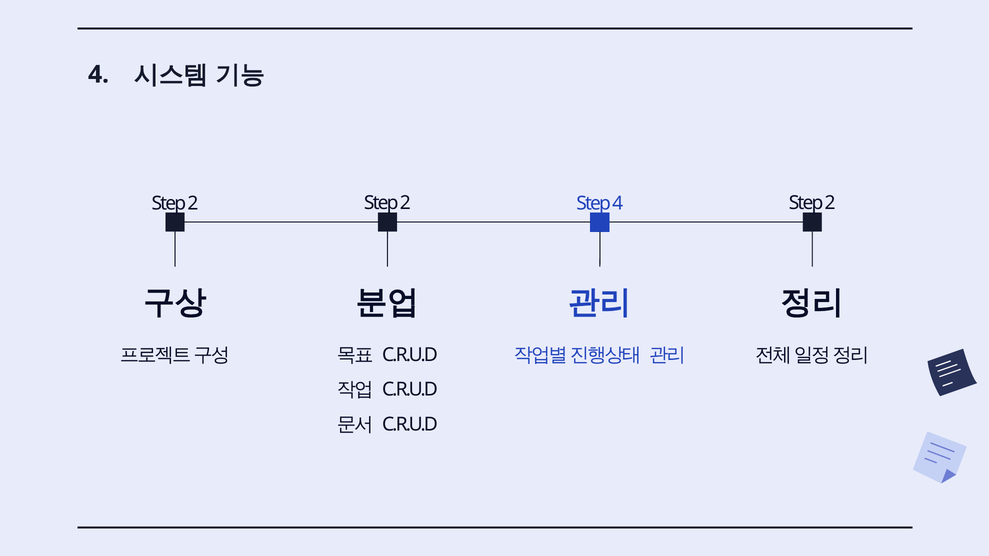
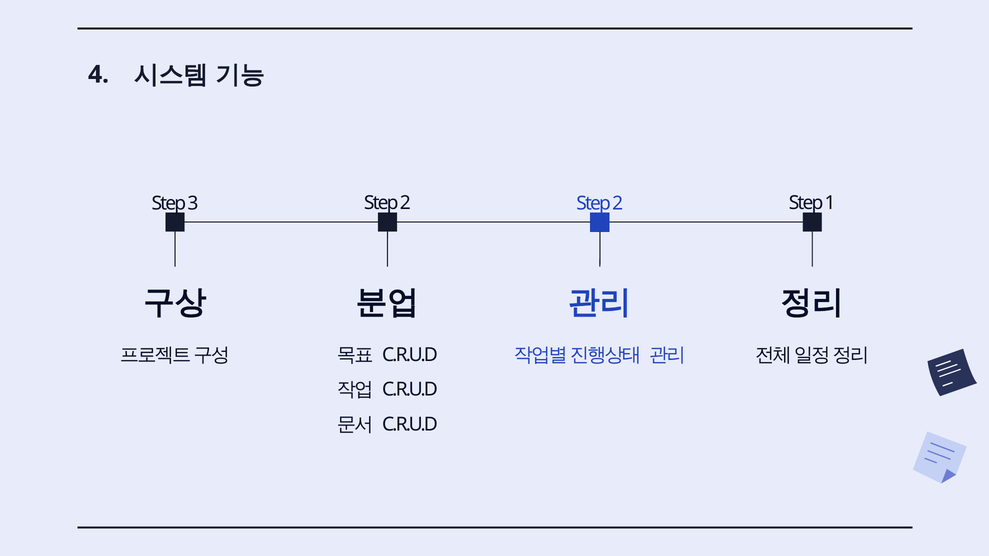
2 at (193, 204): 2 -> 3
4 at (618, 204): 4 -> 2
2 at (830, 203): 2 -> 1
